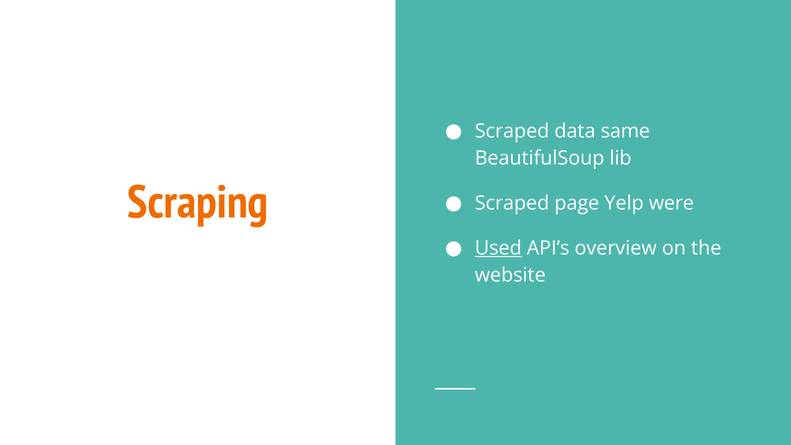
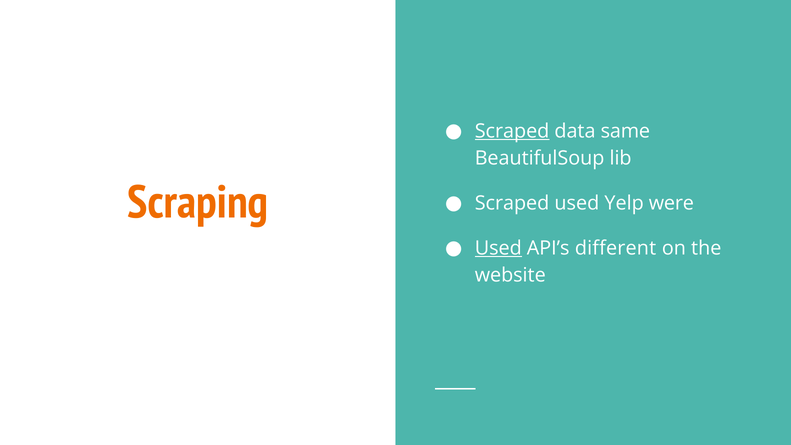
Scraped at (512, 131) underline: none -> present
Scraped page: page -> used
overview: overview -> different
